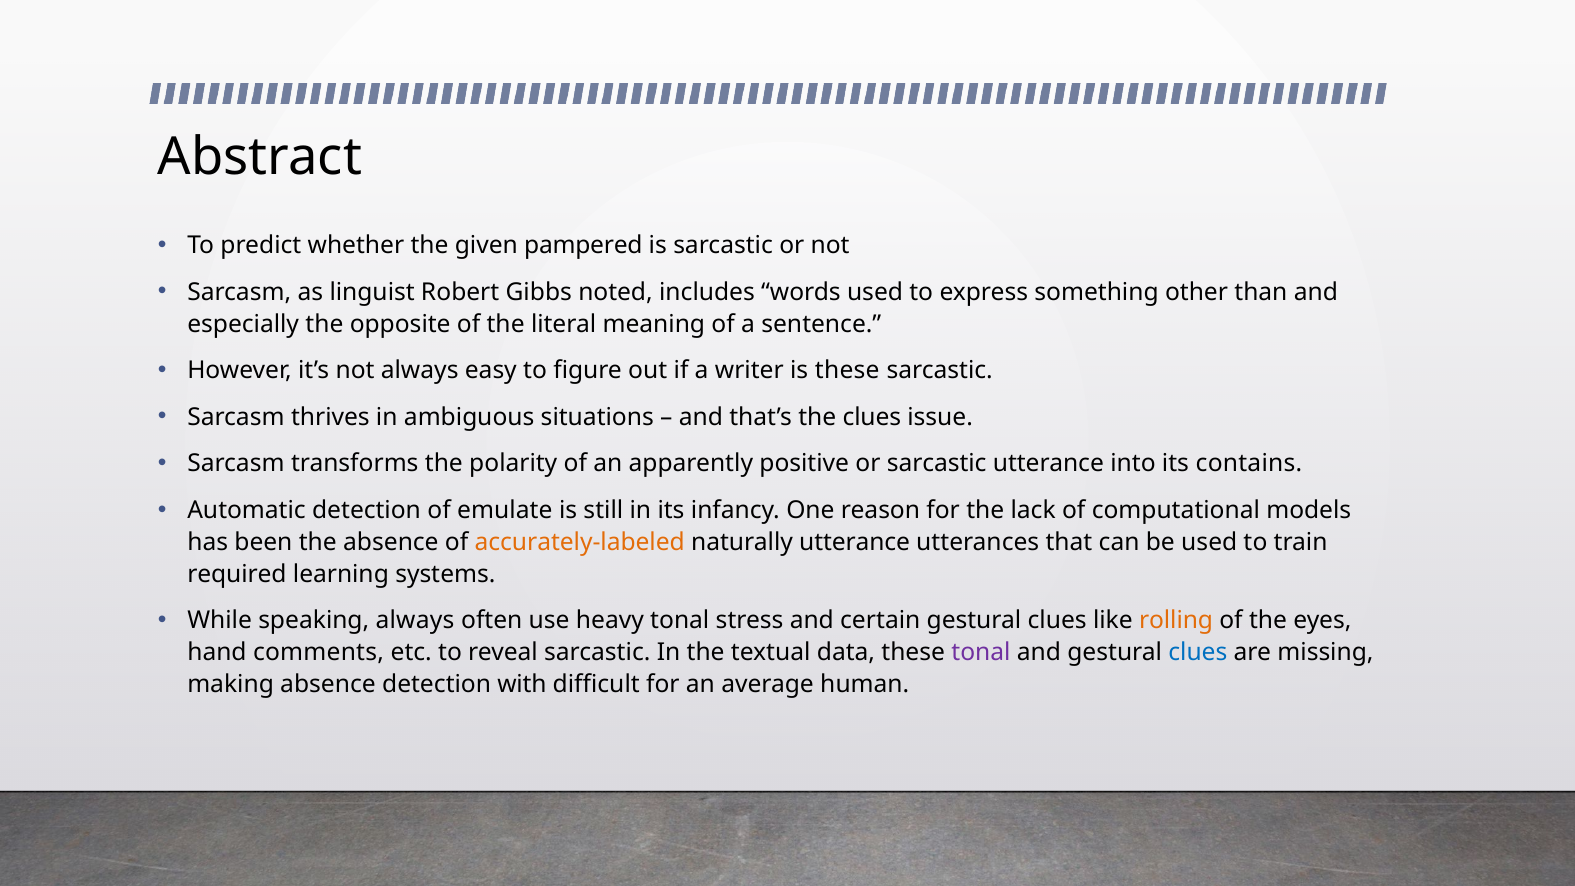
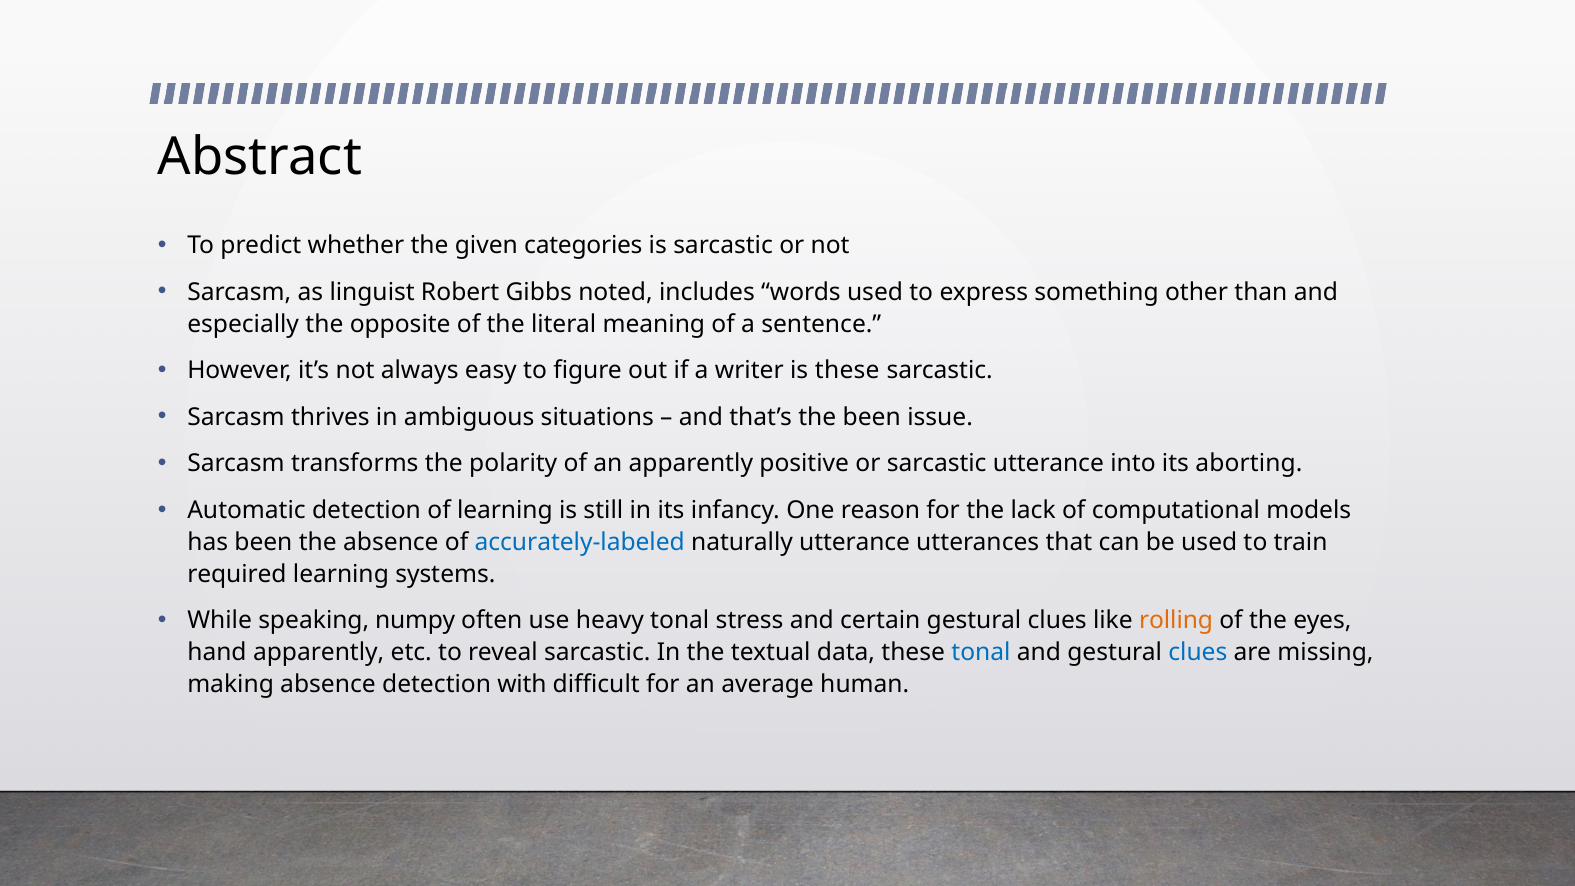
pampered: pampered -> categories
the clues: clues -> been
contains: contains -> aborting
of emulate: emulate -> learning
accurately-labeled colour: orange -> blue
speaking always: always -> numpy
hand comments: comments -> apparently
tonal at (981, 653) colour: purple -> blue
